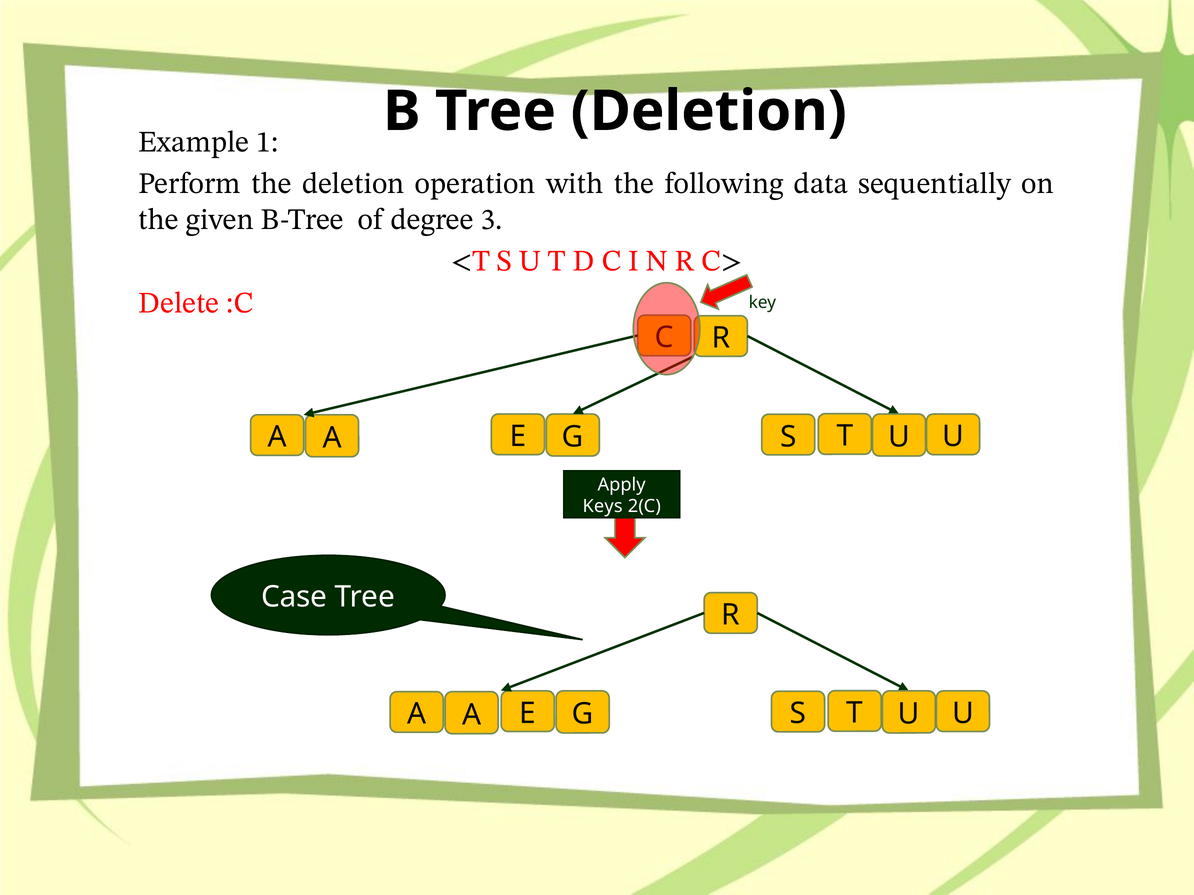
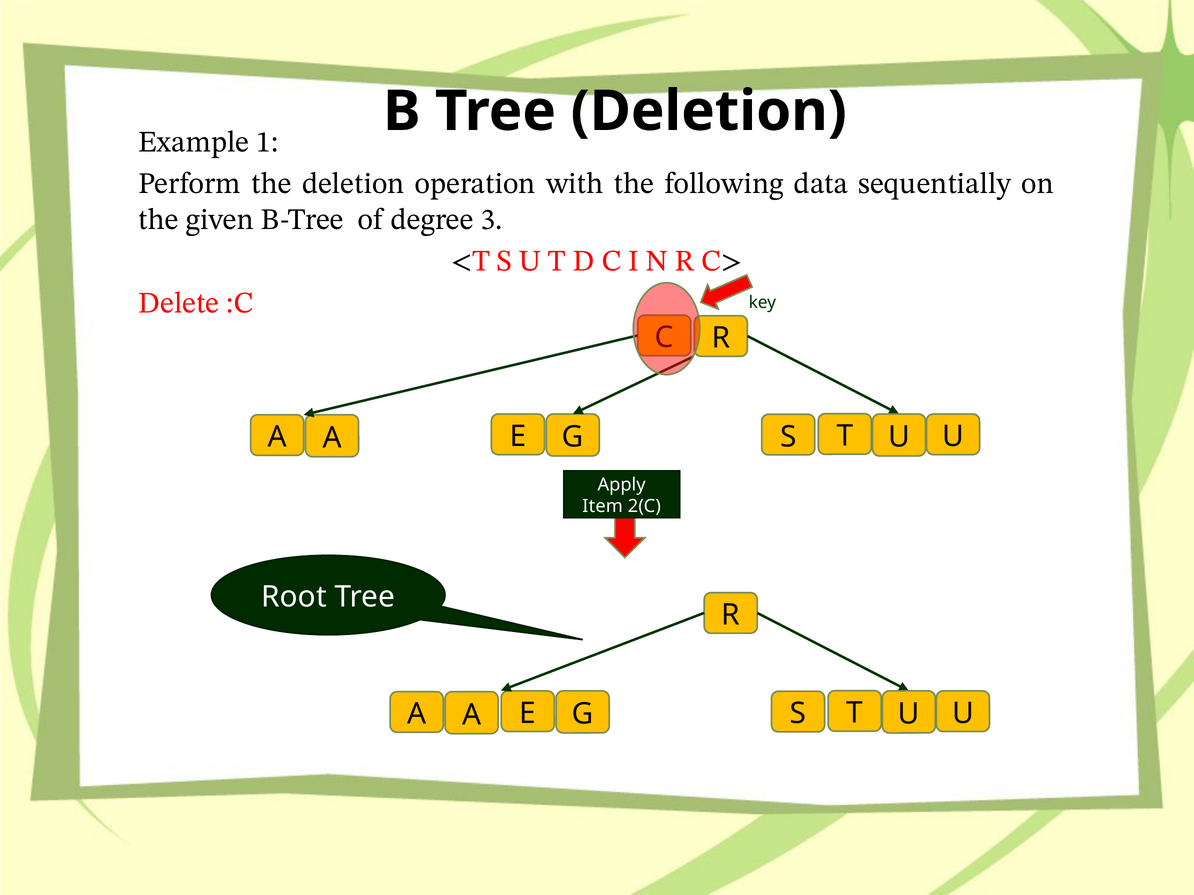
Keys: Keys -> Item
Case: Case -> Root
